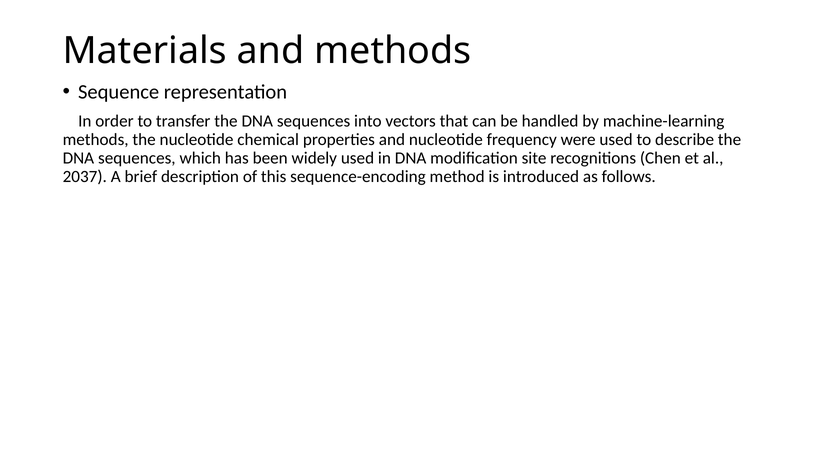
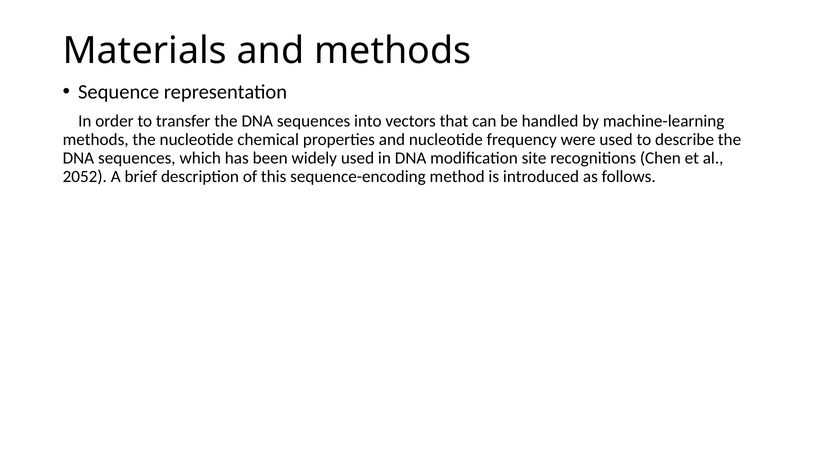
2037: 2037 -> 2052
